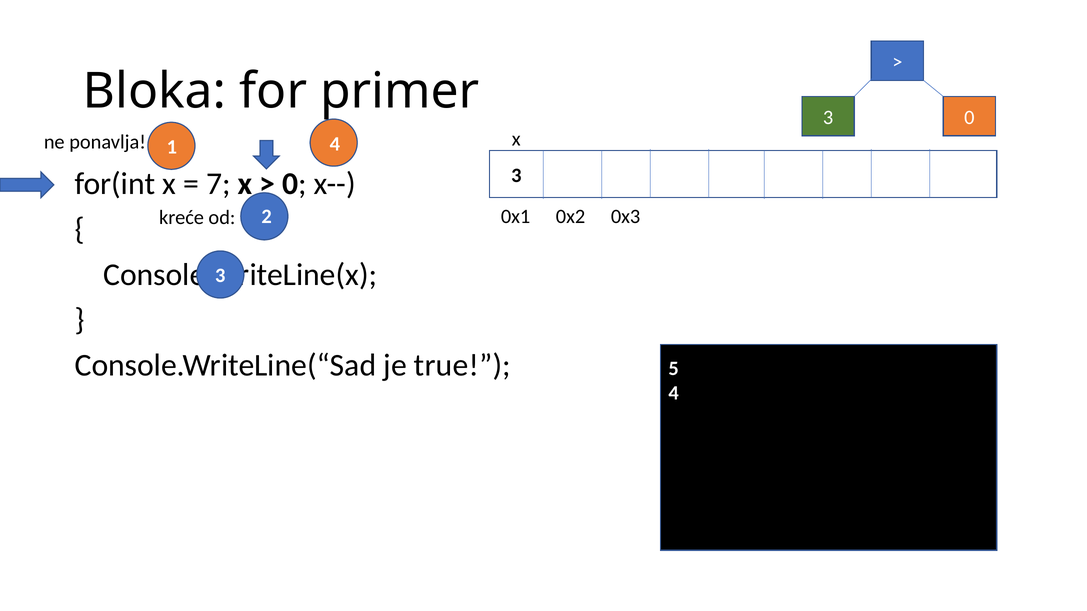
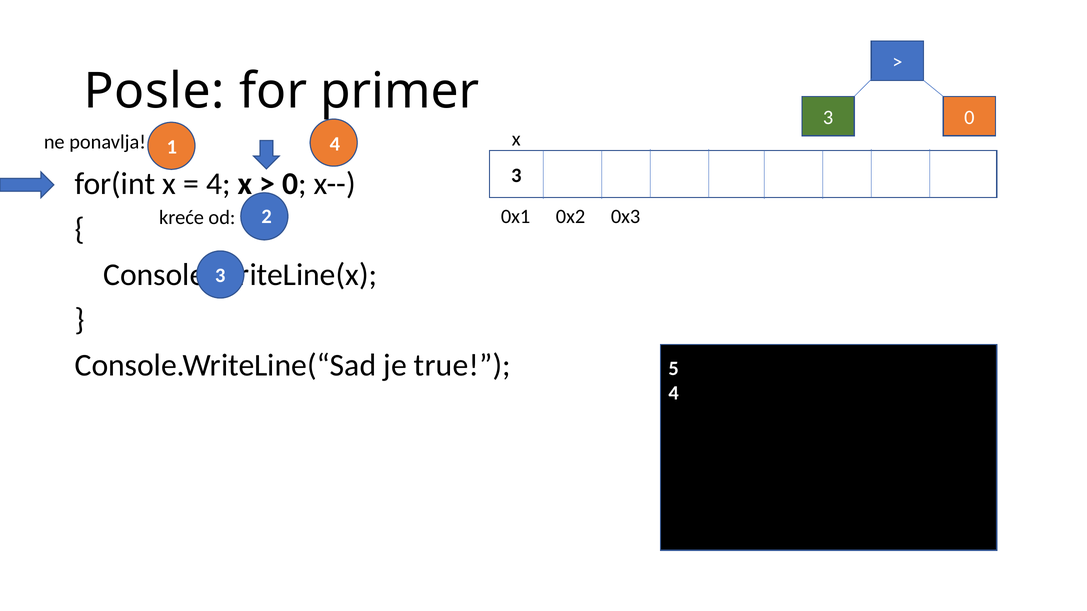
Bloka: Bloka -> Posle
7 at (218, 184): 7 -> 4
